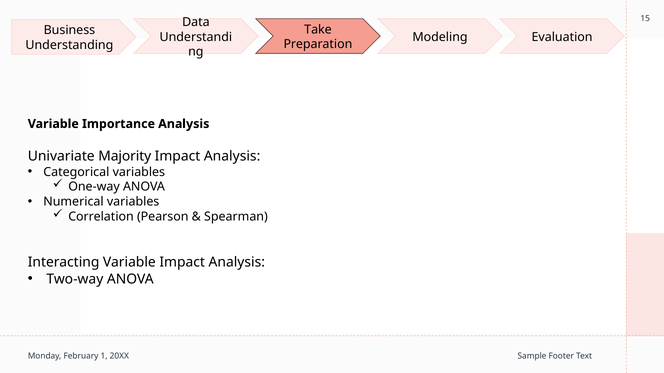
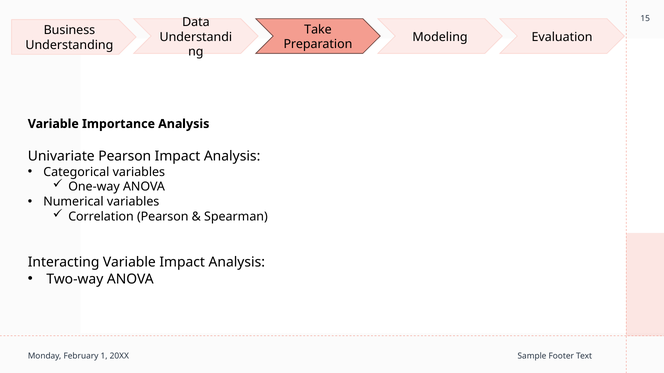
Univariate Majority: Majority -> Pearson
